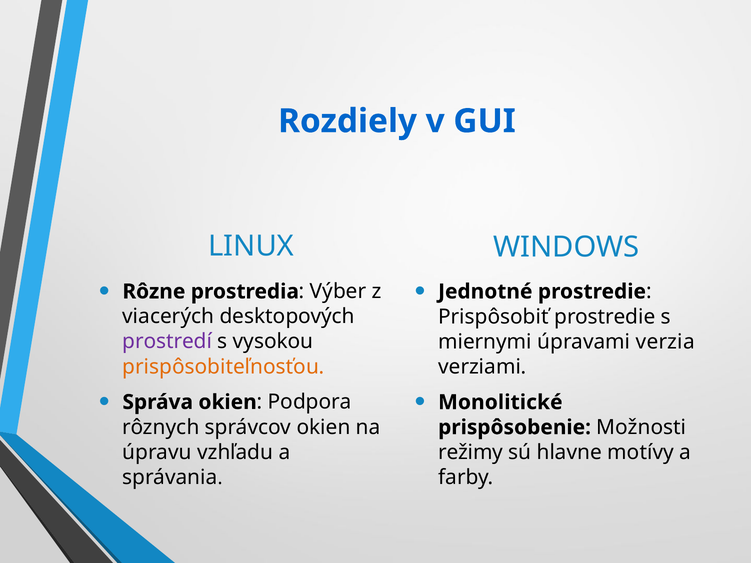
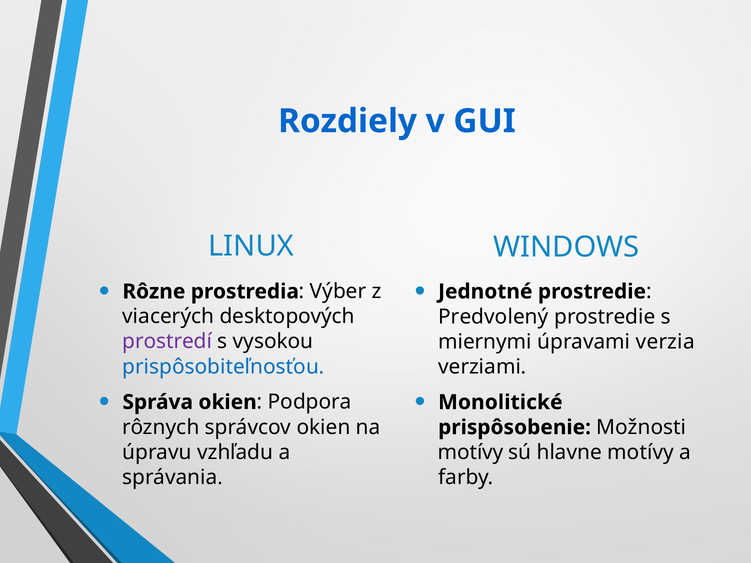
Prispôsobiť: Prispôsobiť -> Predvolený
prispôsobiteľnosťou colour: orange -> blue
režimy at (471, 453): režimy -> motívy
